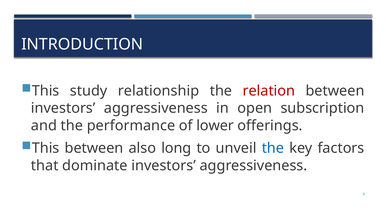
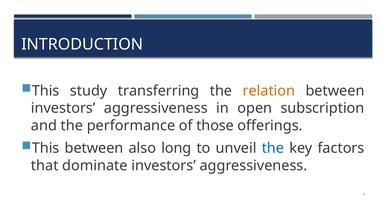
relationship: relationship -> transferring
relation colour: red -> orange
lower: lower -> those
